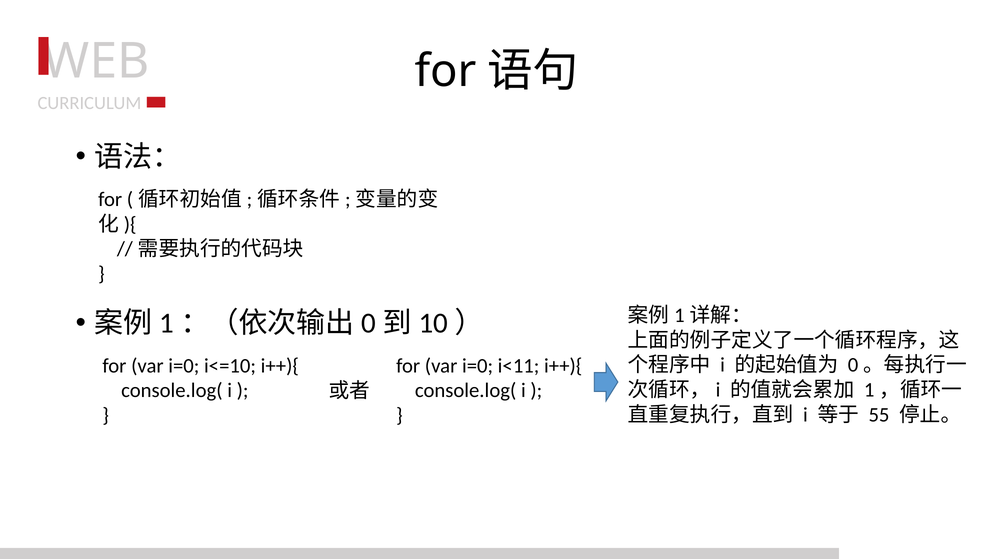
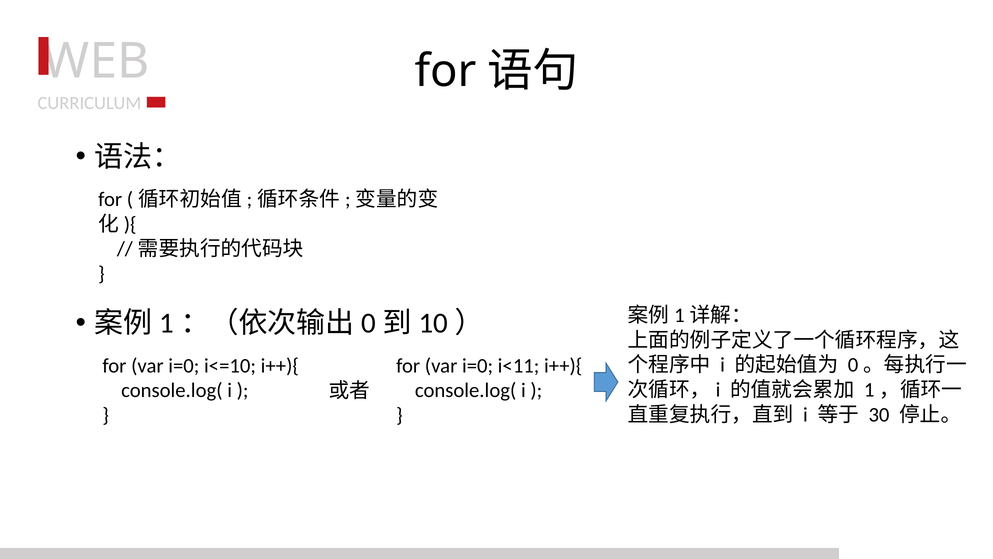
55: 55 -> 30
